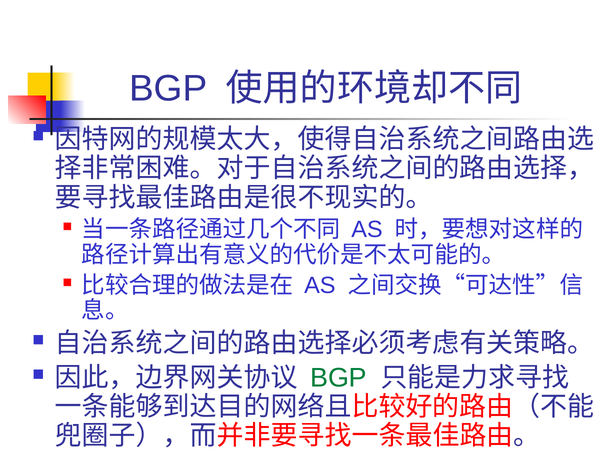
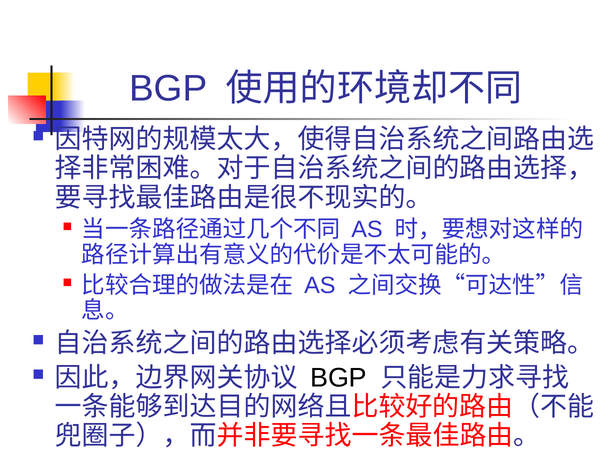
BGP at (339, 378) colour: green -> black
